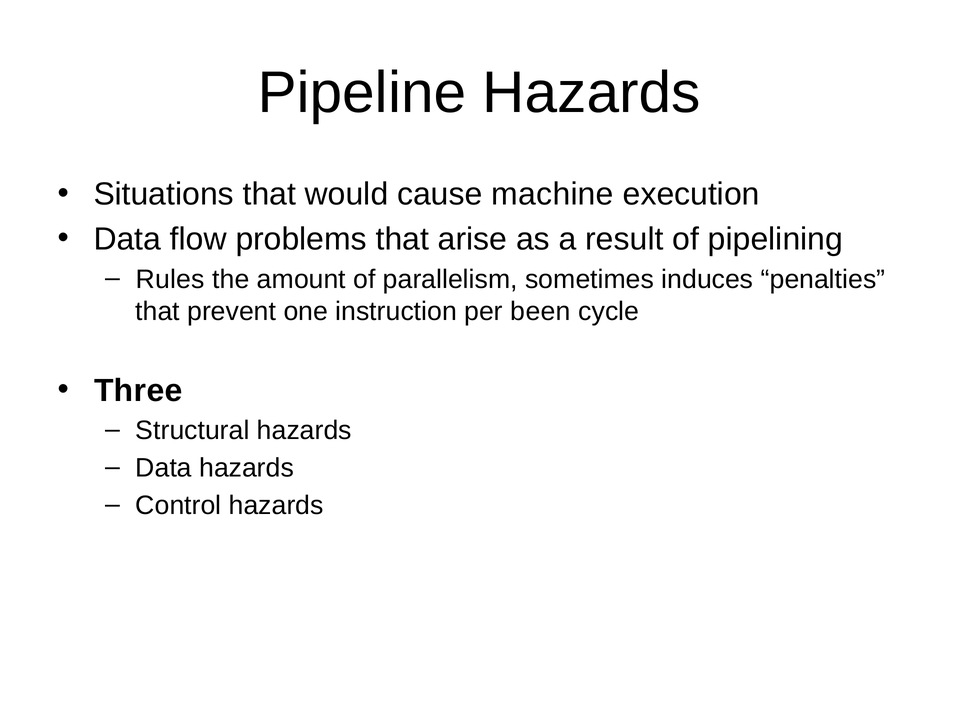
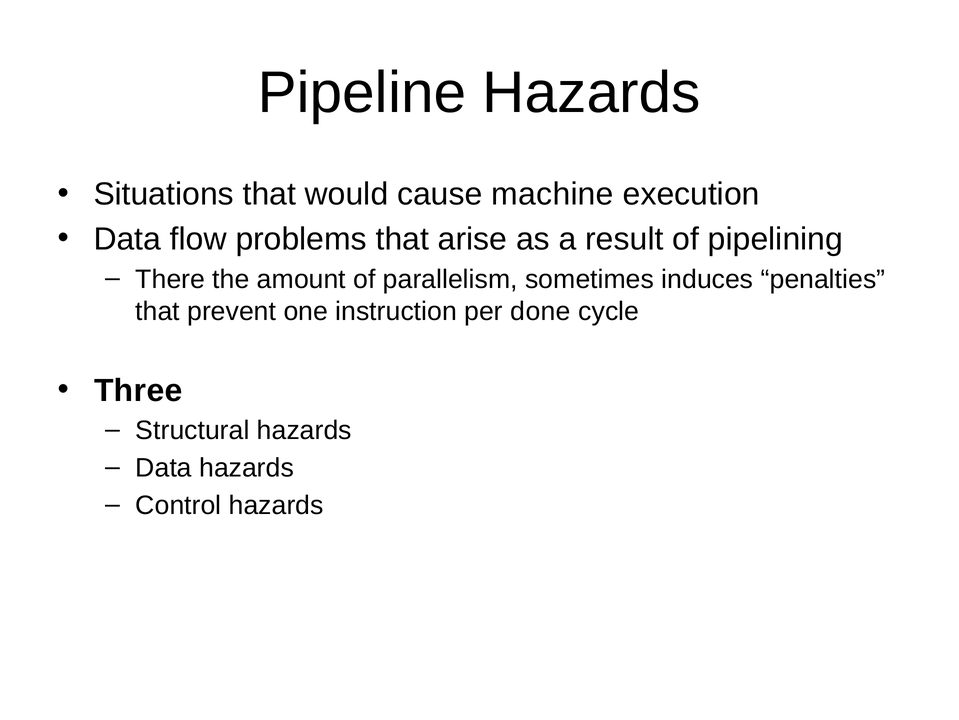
Rules: Rules -> There
been: been -> done
